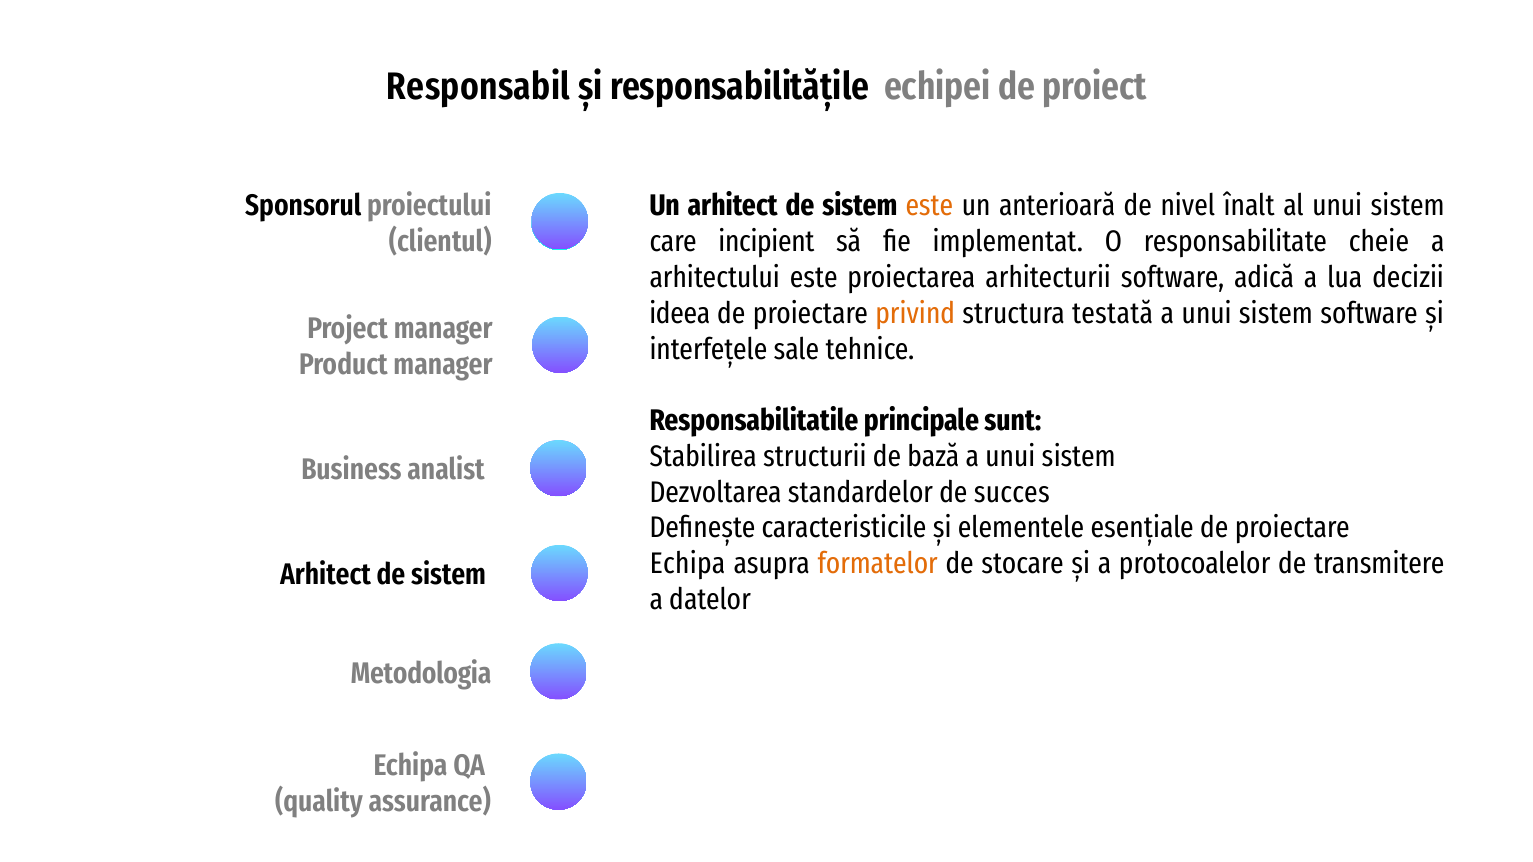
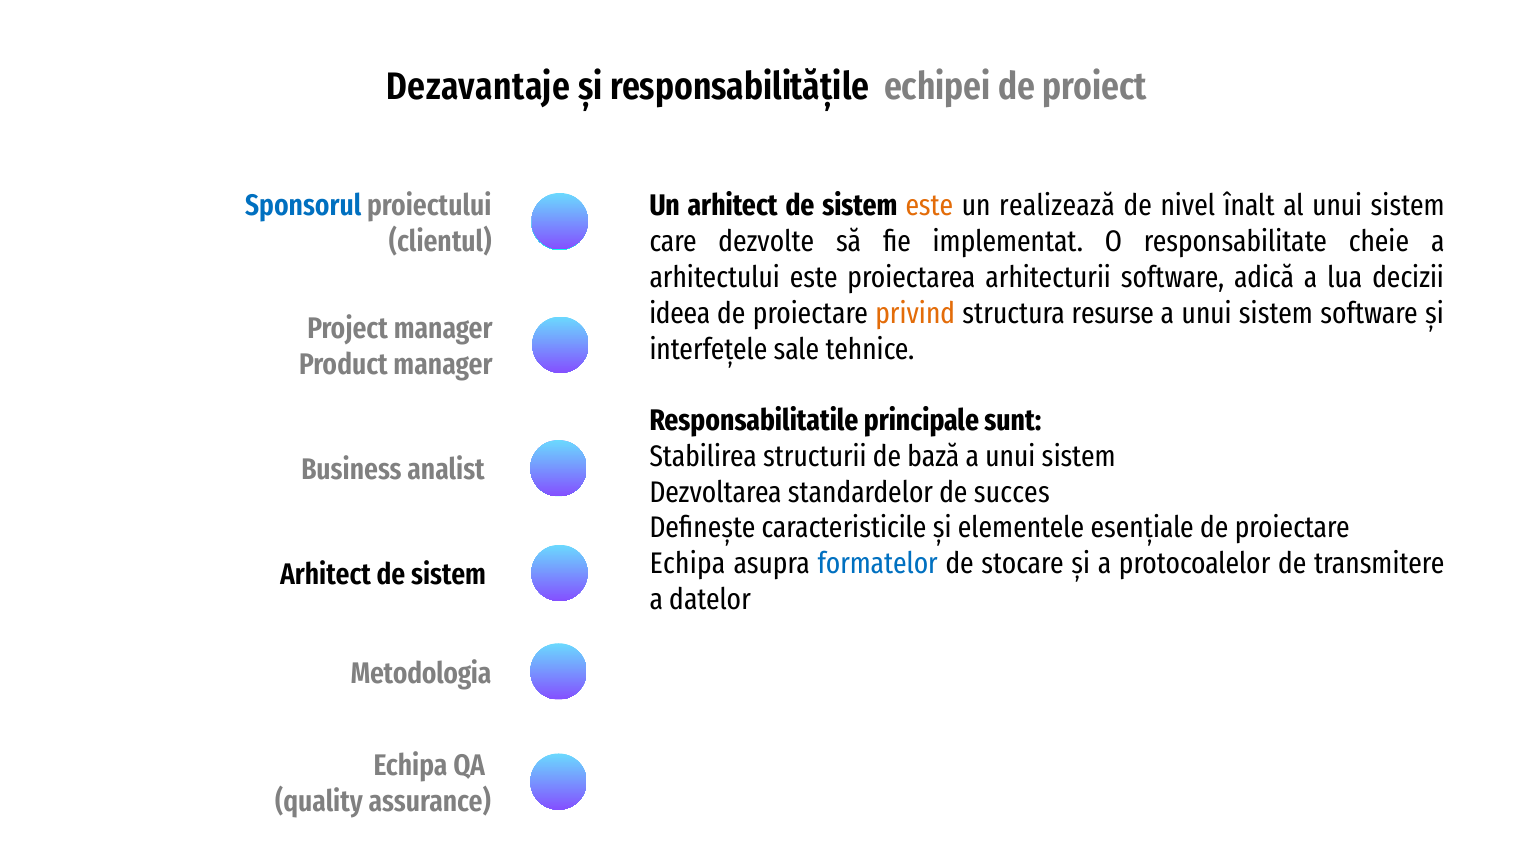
Responsabil: Responsabil -> Dezavantaje
Sponsorul colour: black -> blue
anterioară: anterioară -> realizează
incipient: incipient -> dezvolte
testată: testată -> resurse
formatelor colour: orange -> blue
